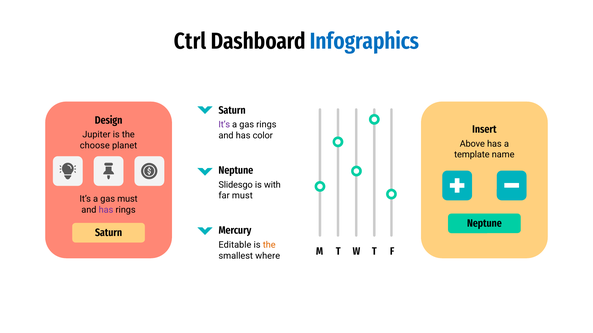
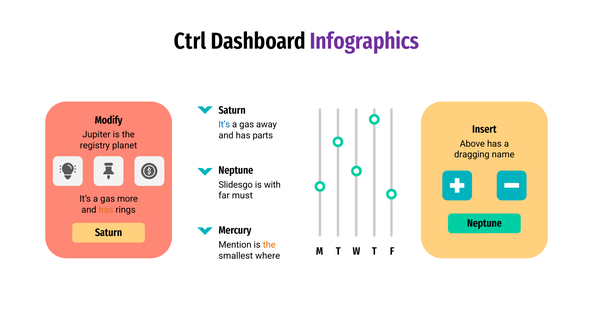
Infographics colour: blue -> purple
Design: Design -> Modify
It’s at (224, 125) colour: purple -> blue
gas rings: rings -> away
color: color -> parts
choose: choose -> registry
template: template -> dragging
gas must: must -> more
has at (106, 210) colour: purple -> orange
Editable: Editable -> Mention
